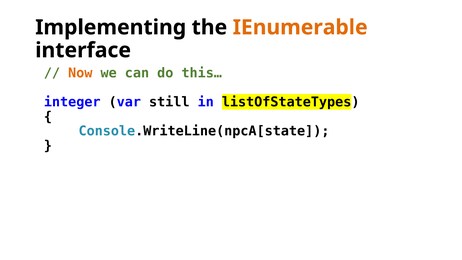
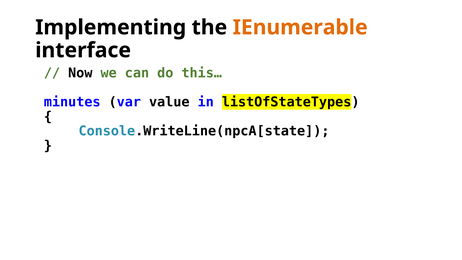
Now colour: orange -> black
integer: integer -> minutes
still: still -> value
